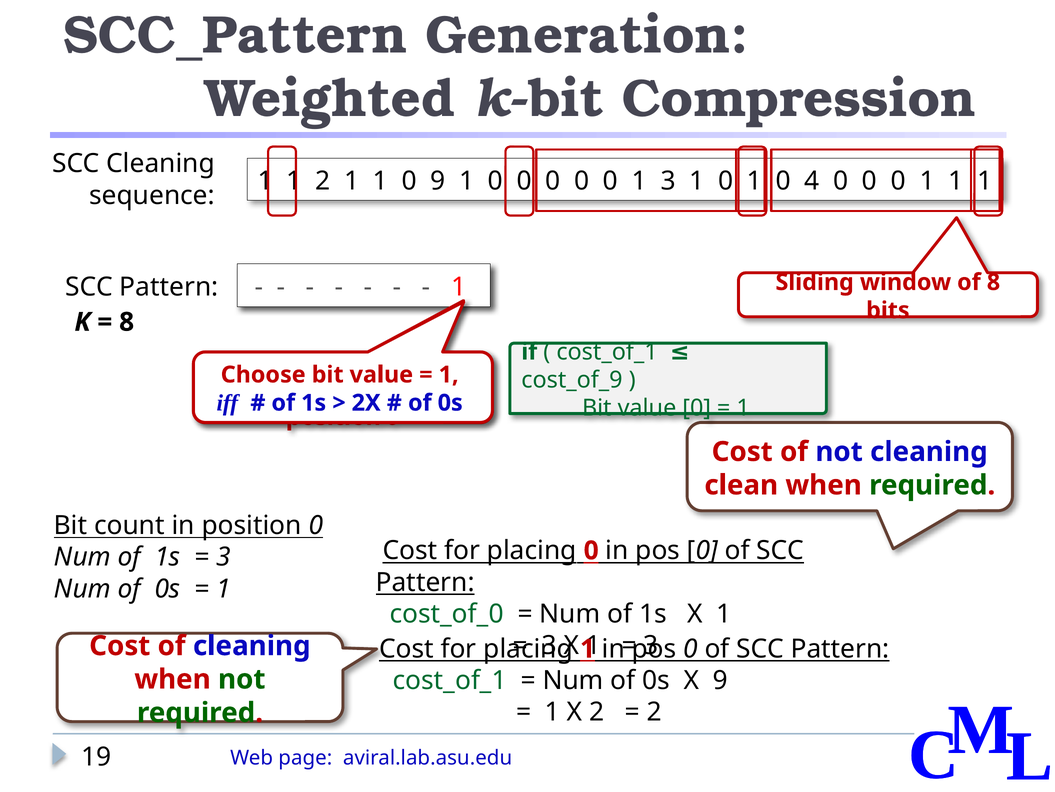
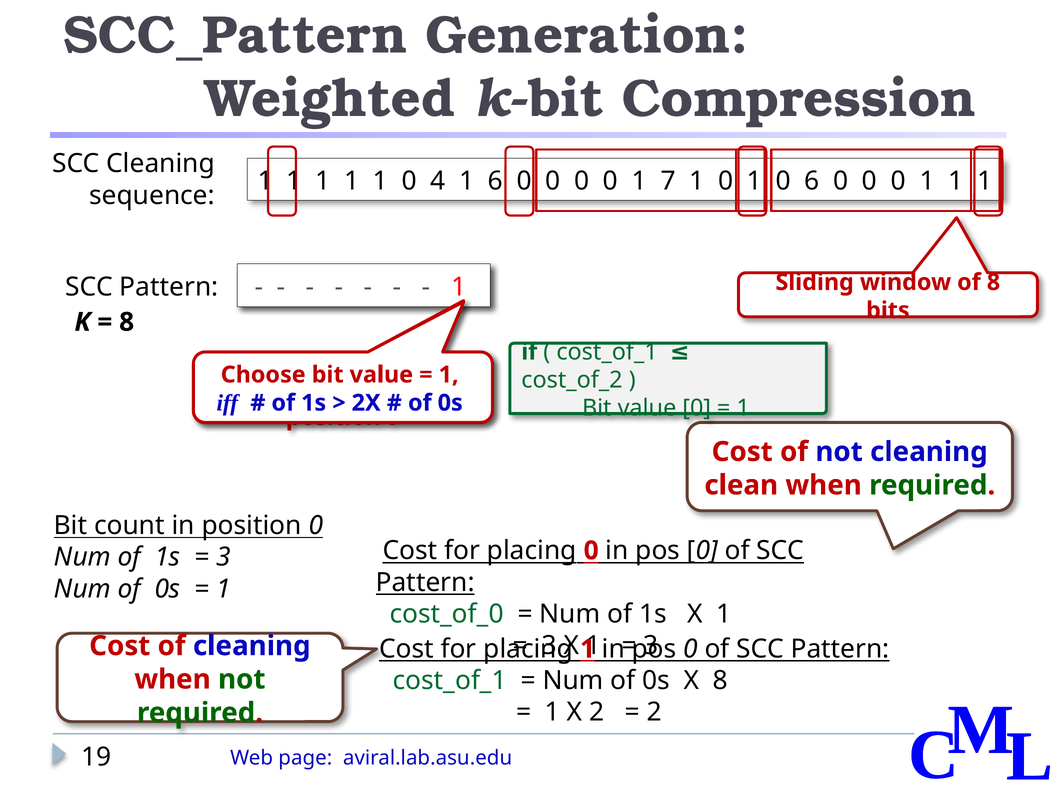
2 at (323, 181): 2 -> 1
0 9: 9 -> 4
0 at (495, 181): 0 -> 6
1 3: 3 -> 7
0 4: 4 -> 6
cost_of_9: cost_of_9 -> cost_of_2
X 9: 9 -> 8
